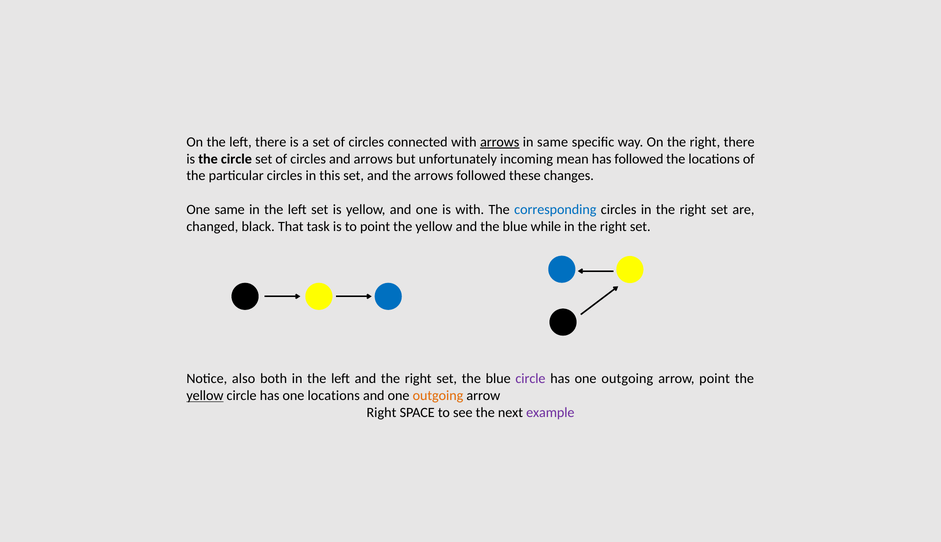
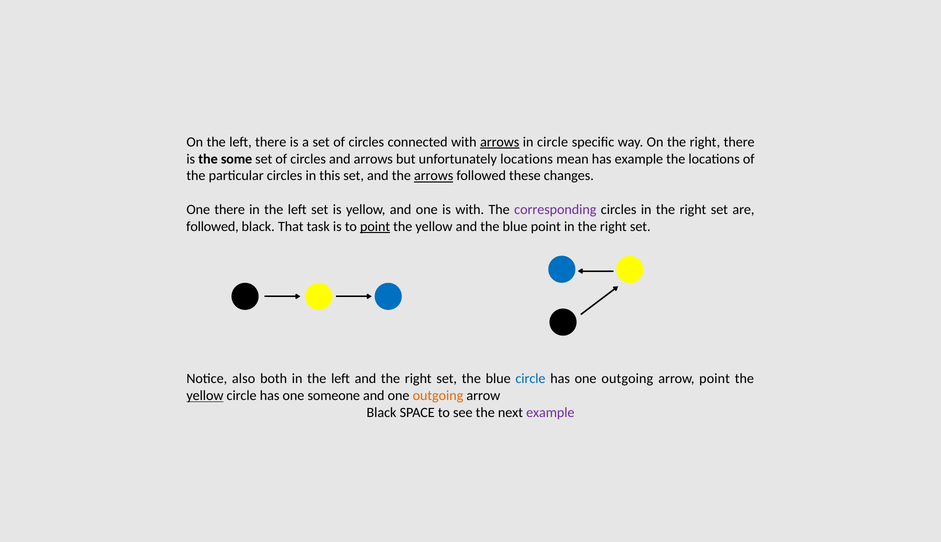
in same: same -> circle
the circle: circle -> some
unfortunately incoming: incoming -> locations
has followed: followed -> example
arrows at (434, 176) underline: none -> present
One same: same -> there
corresponding colour: blue -> purple
changed at (212, 226): changed -> followed
point at (375, 226) underline: none -> present
blue while: while -> point
circle at (530, 379) colour: purple -> blue
one locations: locations -> someone
Right at (381, 412): Right -> Black
